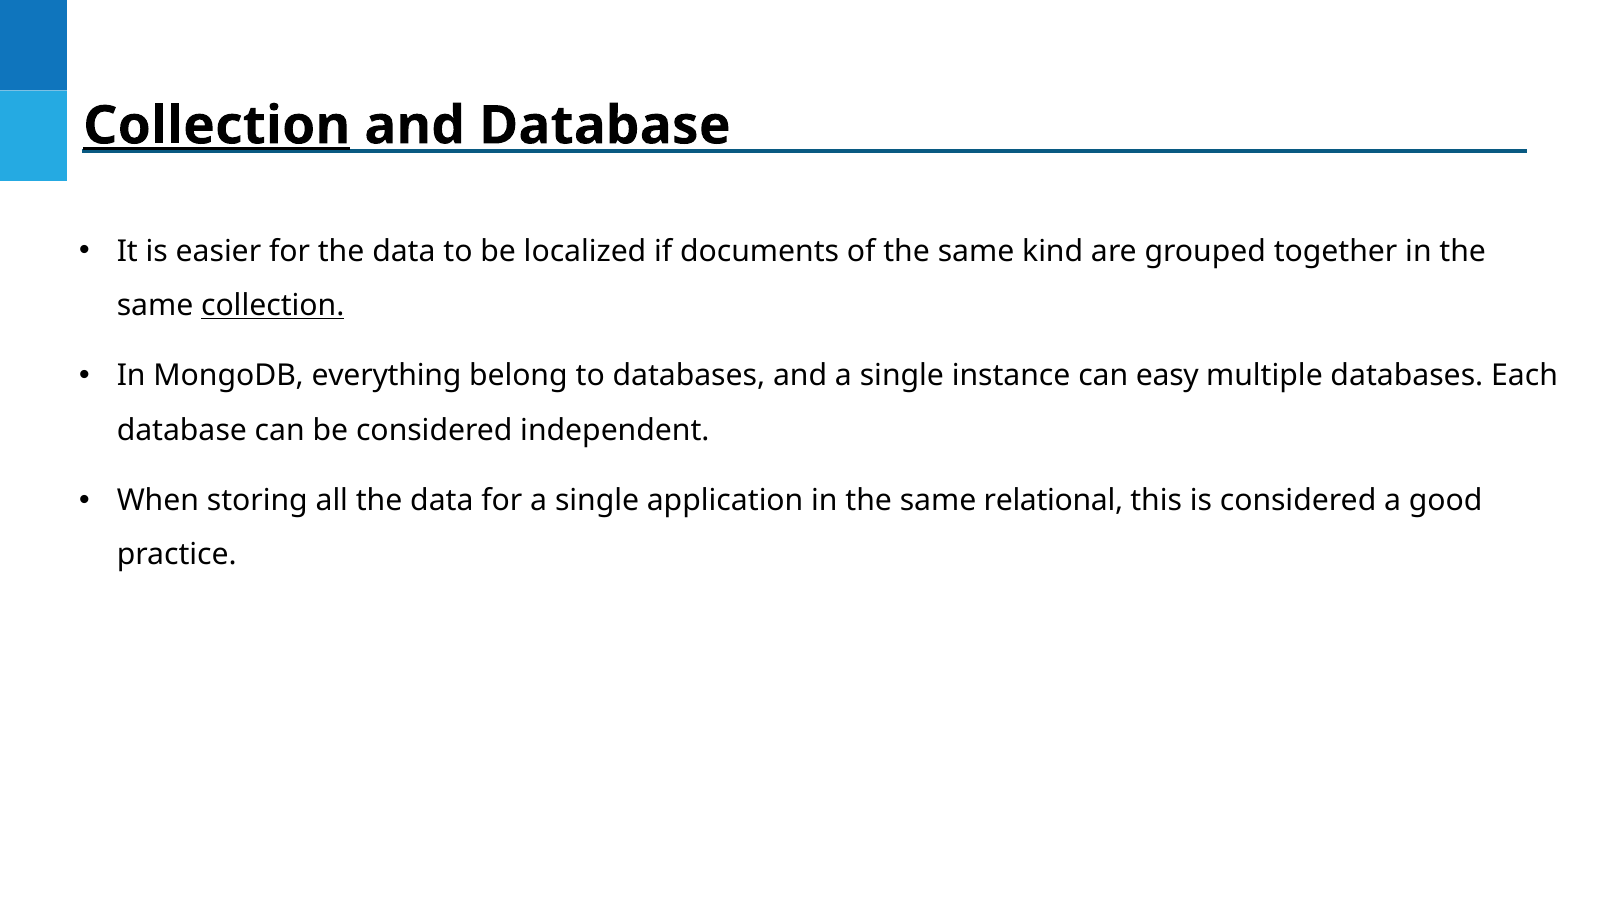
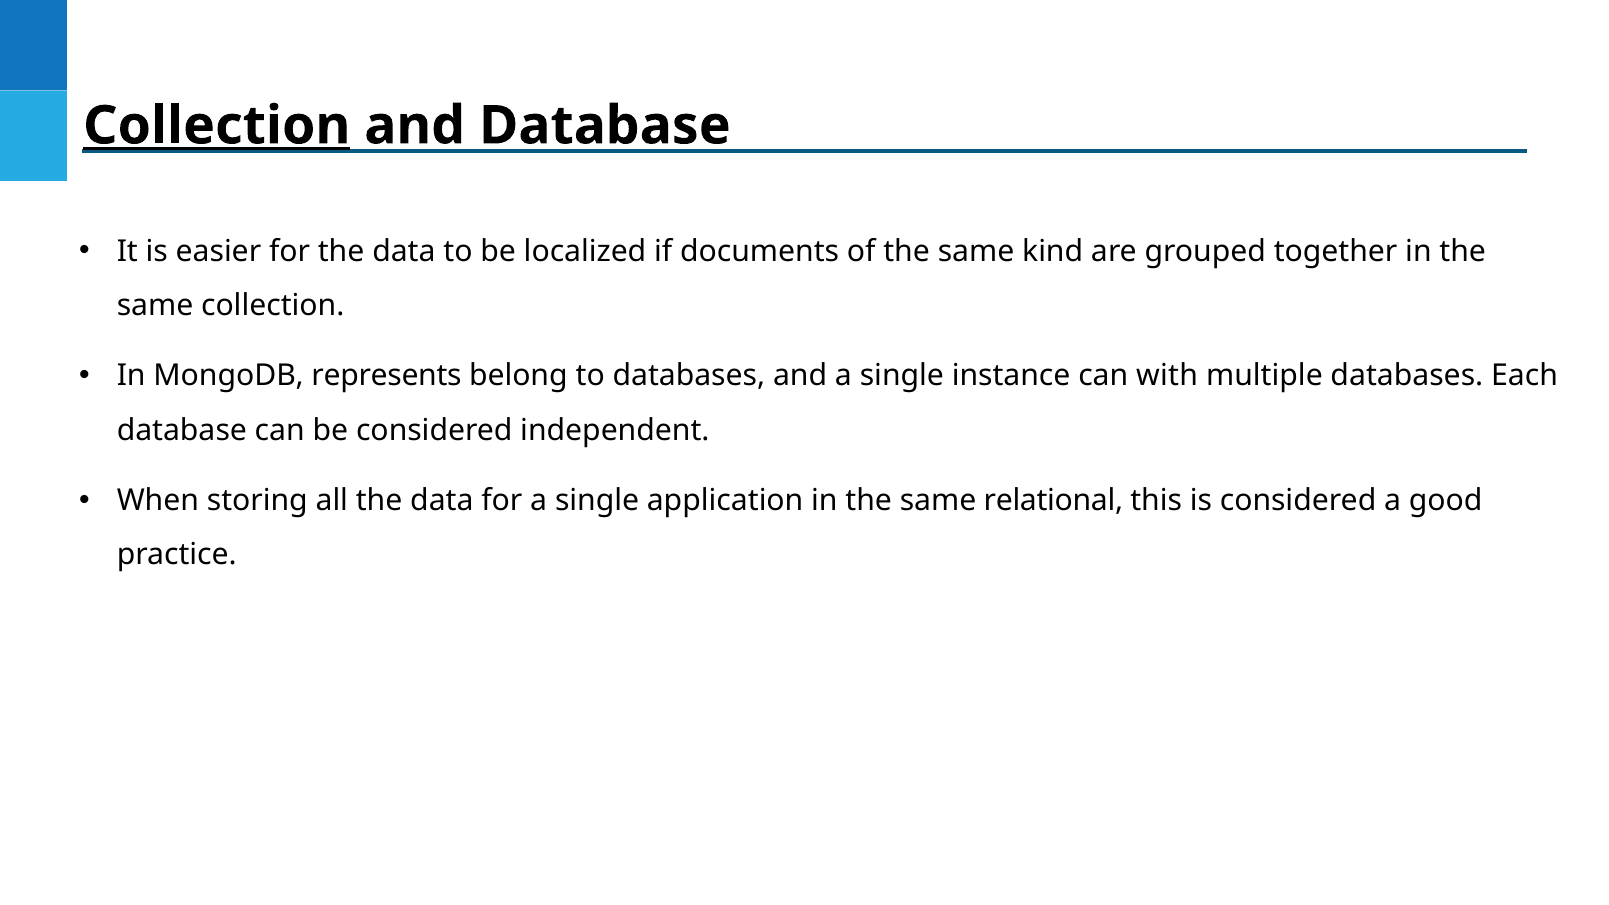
collection at (273, 306) underline: present -> none
everything: everything -> represents
easy: easy -> with
